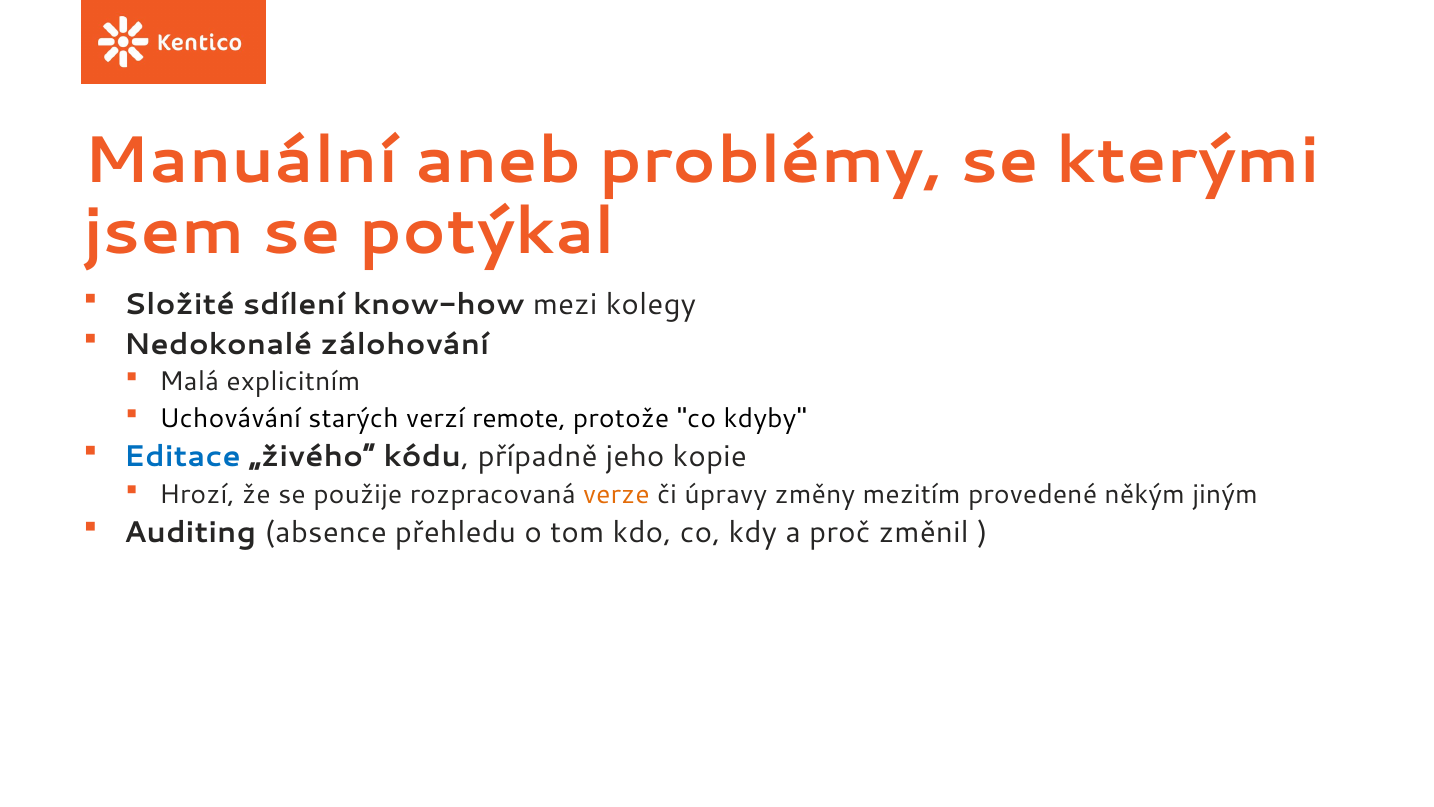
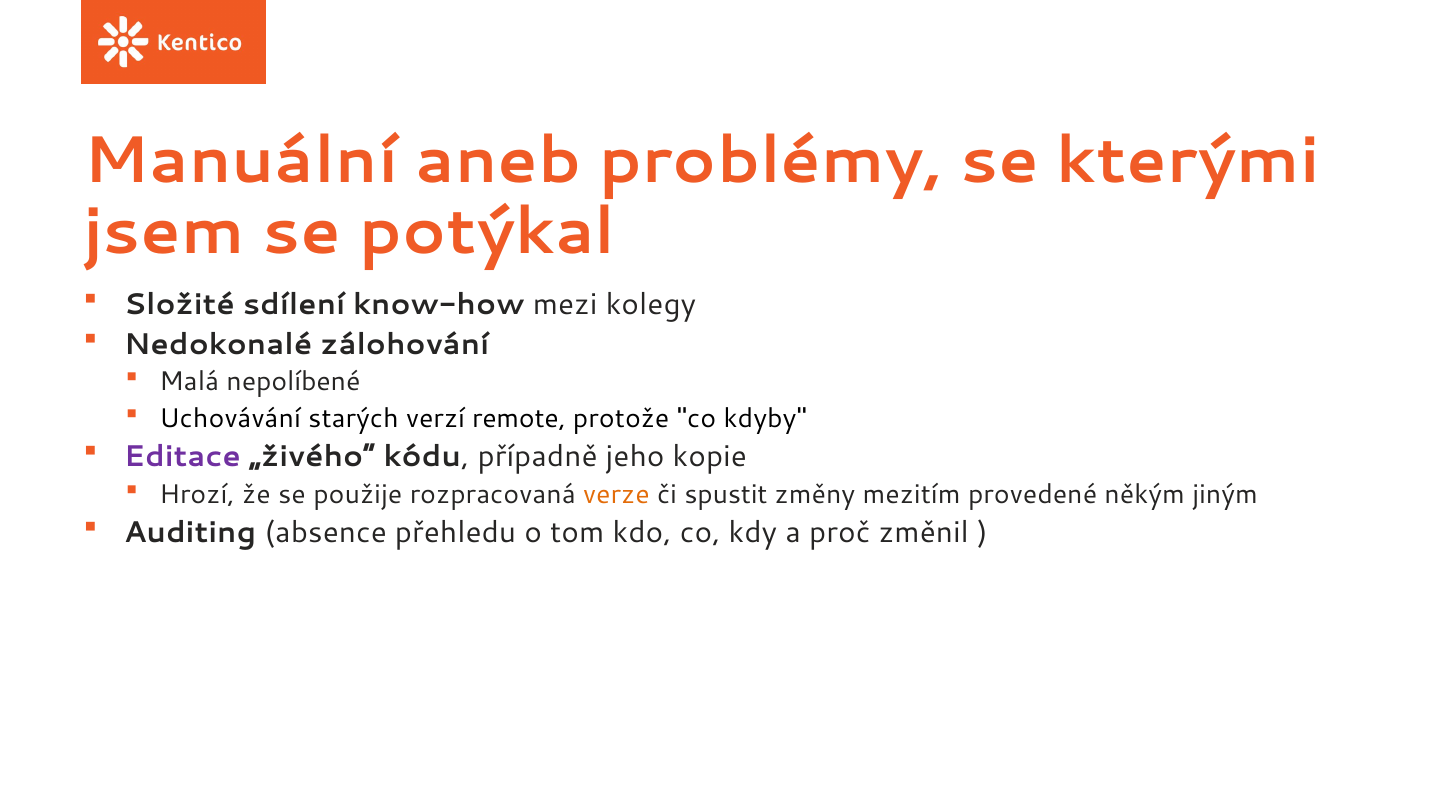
explicitním: explicitním -> nepolíbené
Editace colour: blue -> purple
úpravy: úpravy -> spustit
